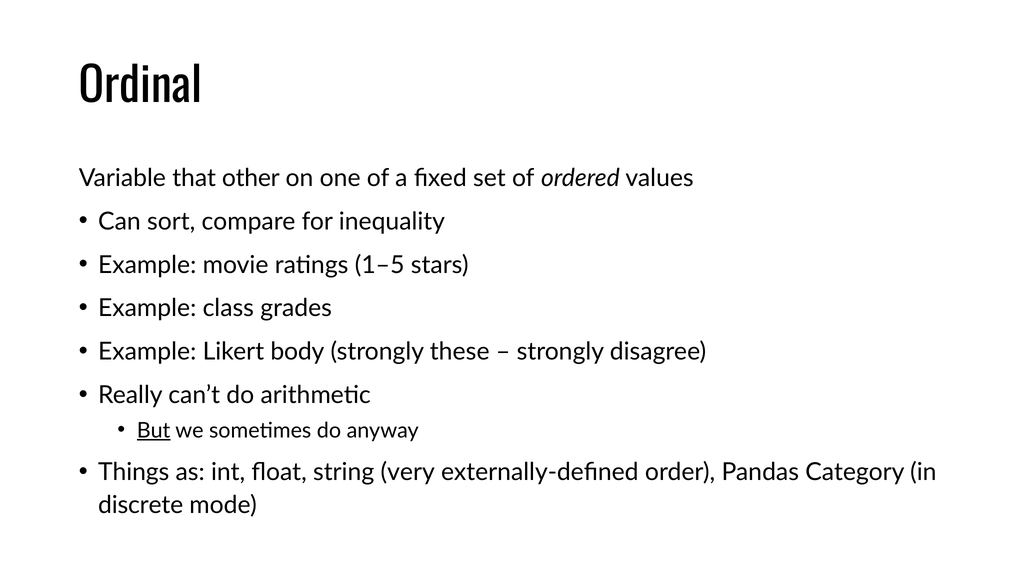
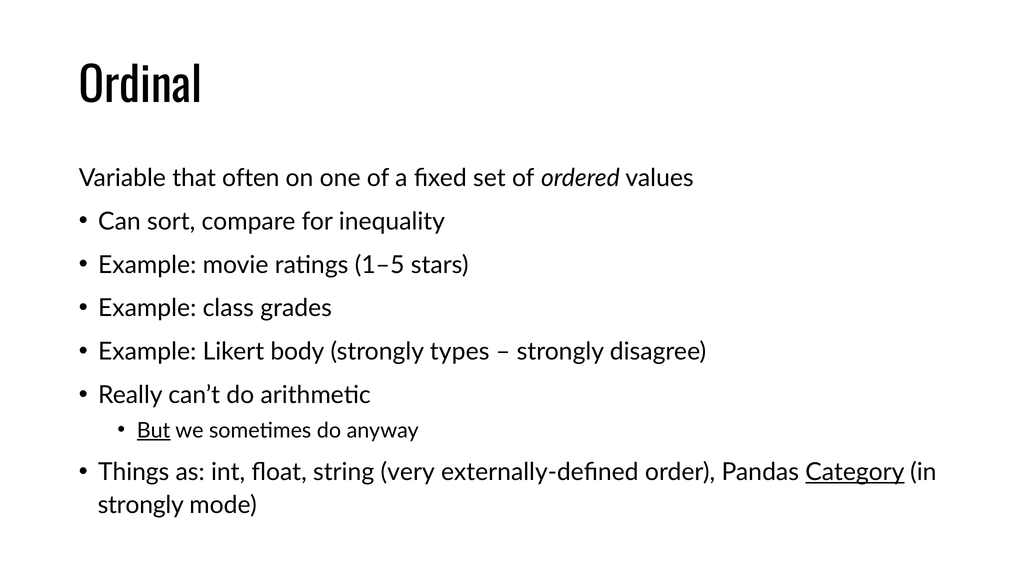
other: other -> often
these: these -> types
Category underline: none -> present
discrete at (141, 505): discrete -> strongly
